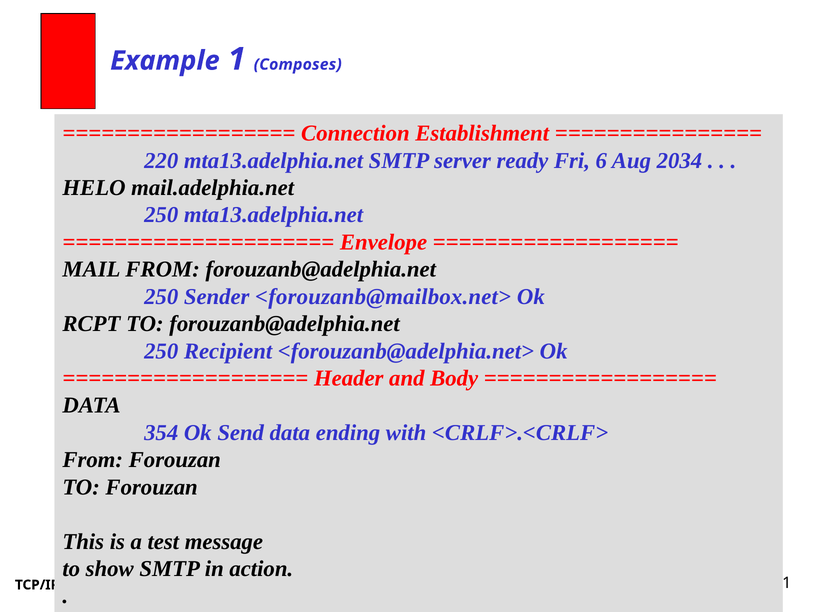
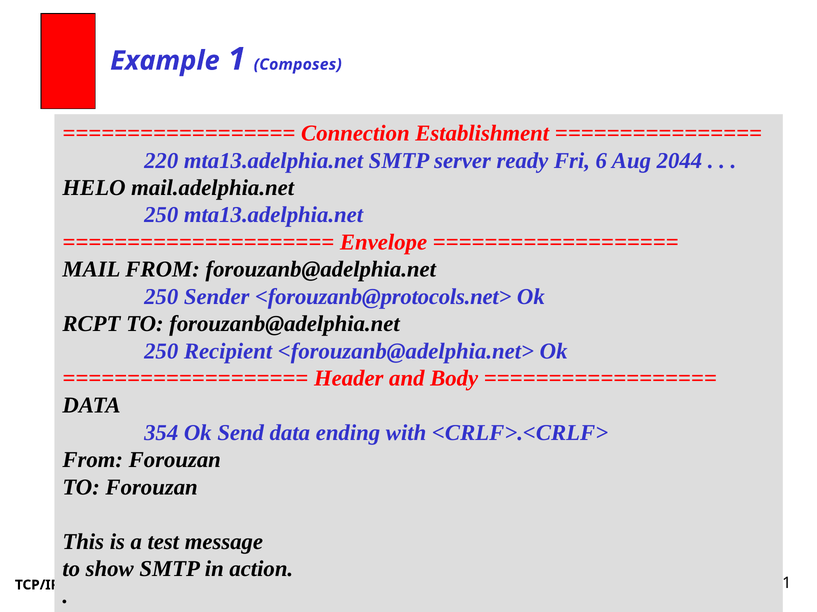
2034: 2034 -> 2044
<forouzanb@mailbox.net>: <forouzanb@mailbox.net> -> <forouzanb@protocols.net>
